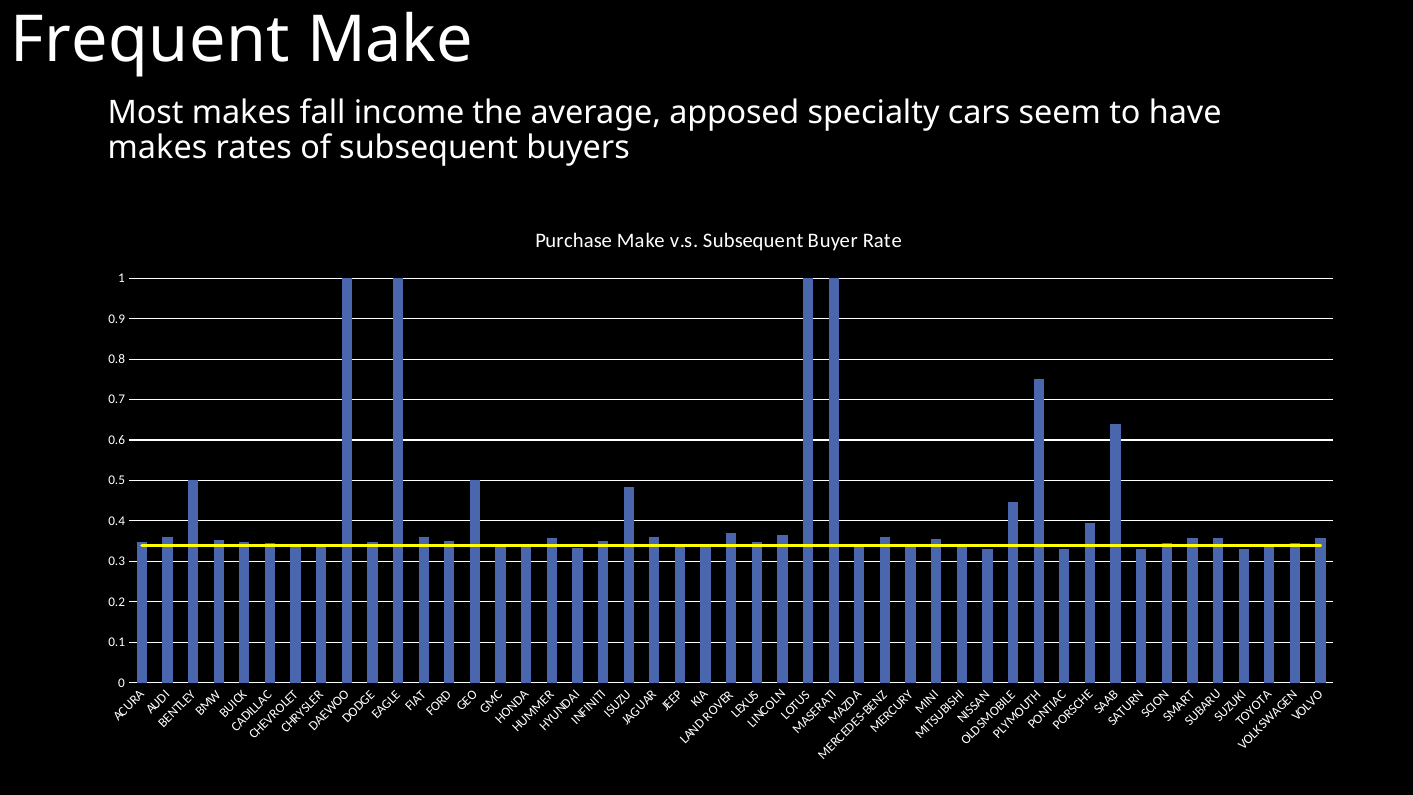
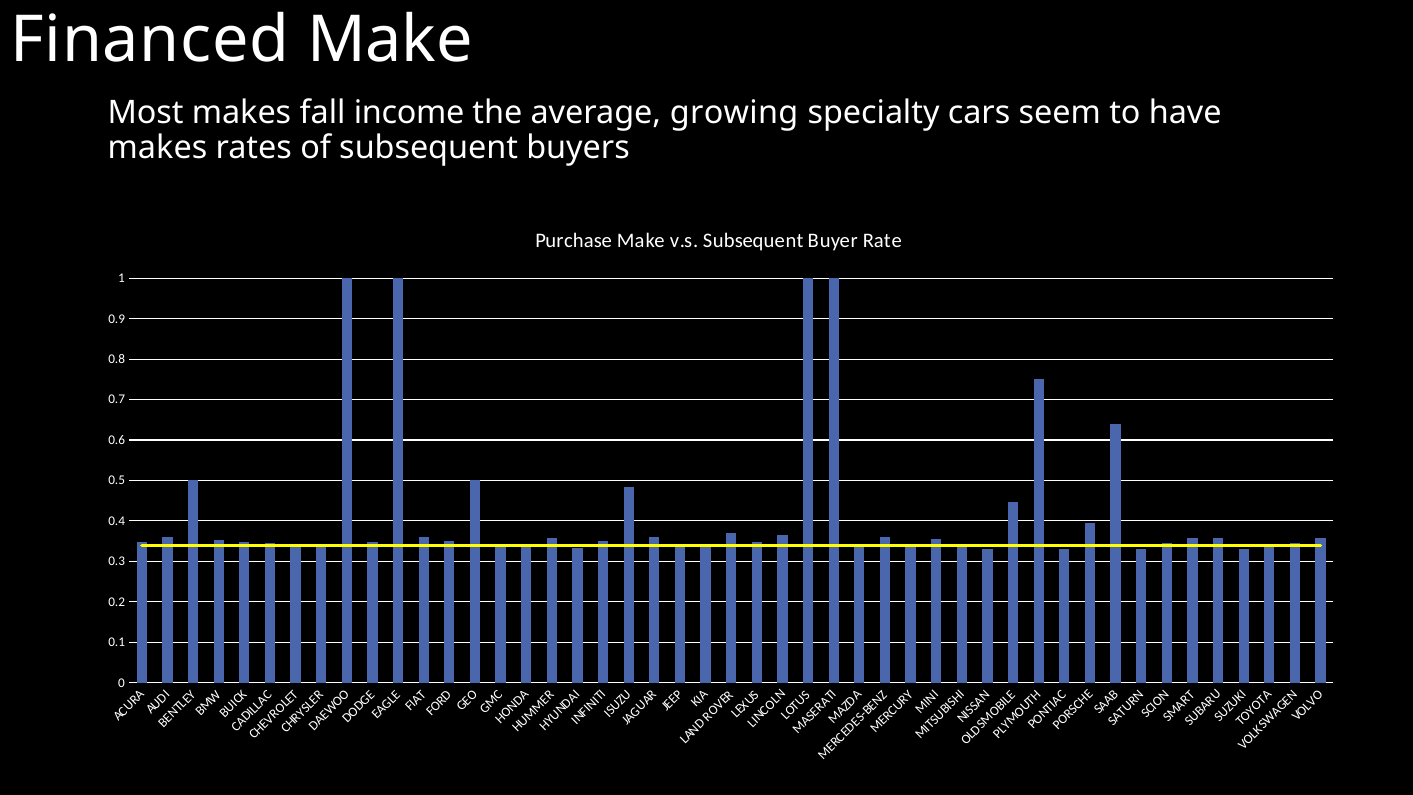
Frequent: Frequent -> Financed
apposed: apposed -> growing
